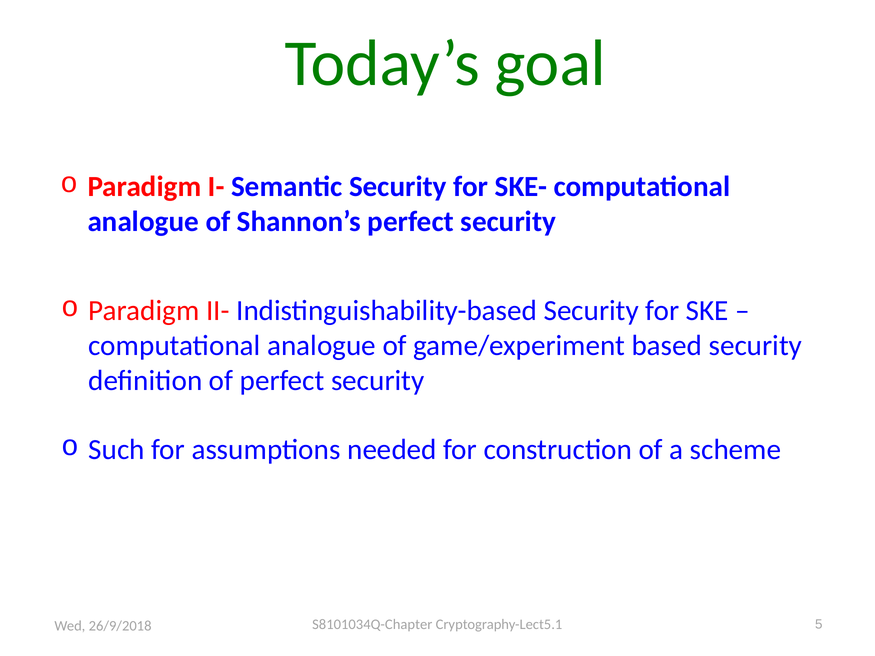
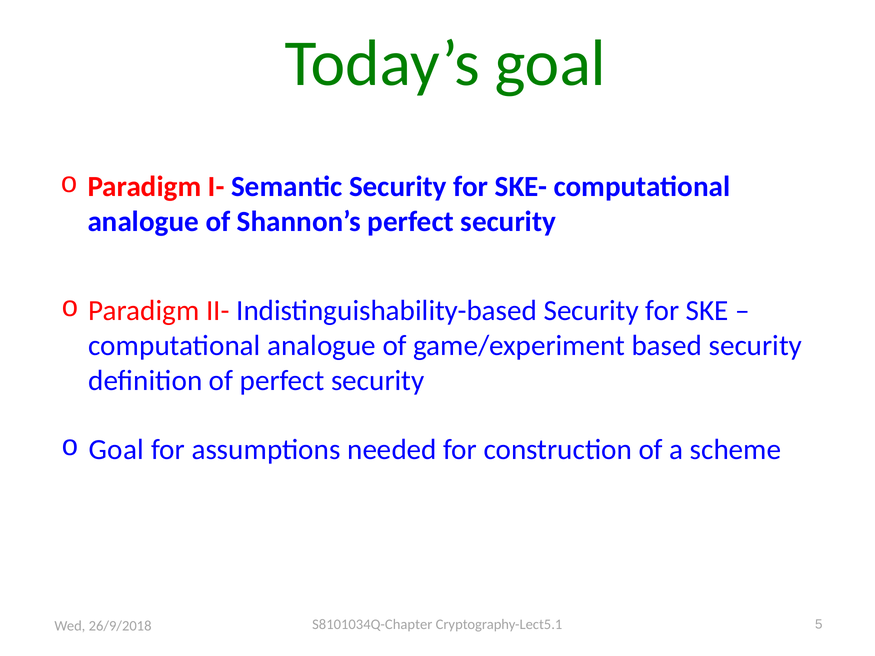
Such at (117, 450): Such -> Goal
